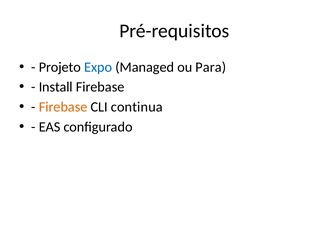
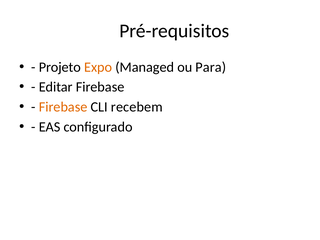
Expo colour: blue -> orange
Install: Install -> Editar
continua: continua -> recebem
